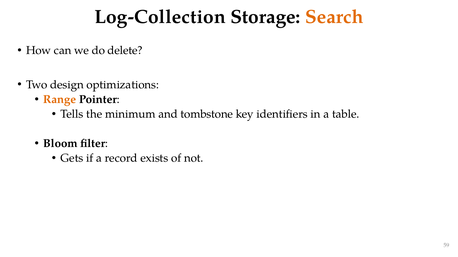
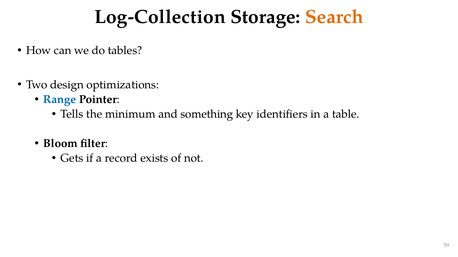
delete: delete -> tables
Range colour: orange -> blue
tombstone: tombstone -> something
